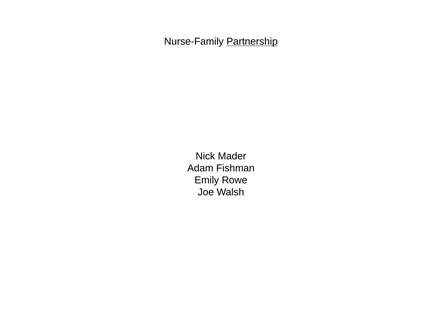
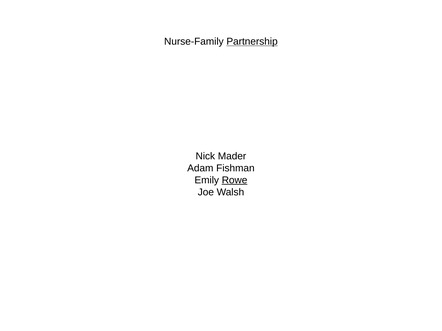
Rowe underline: none -> present
